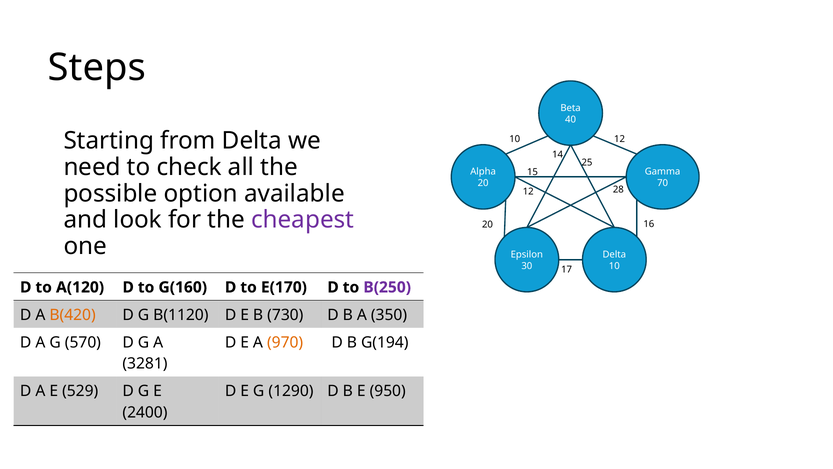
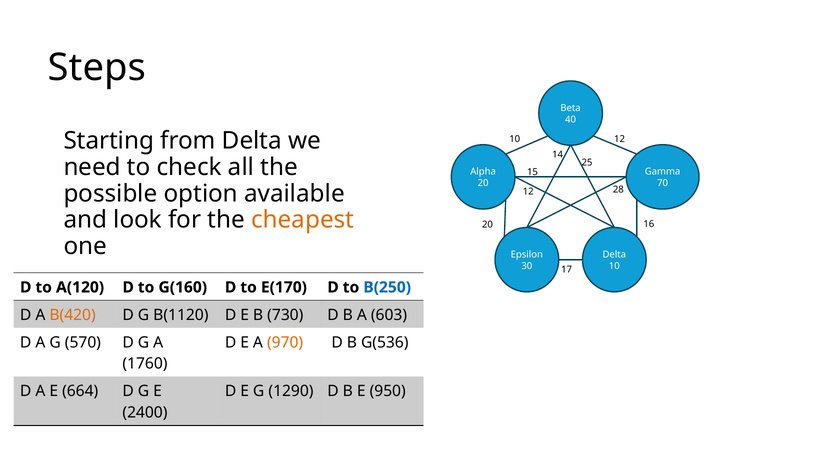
cheapest colour: purple -> orange
B(250 colour: purple -> blue
350: 350 -> 603
G(194: G(194 -> G(536
3281: 3281 -> 1760
529: 529 -> 664
